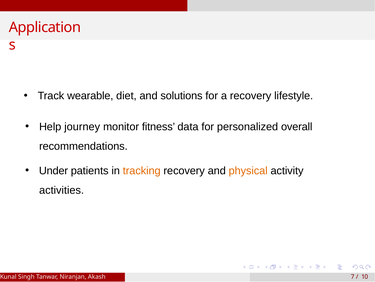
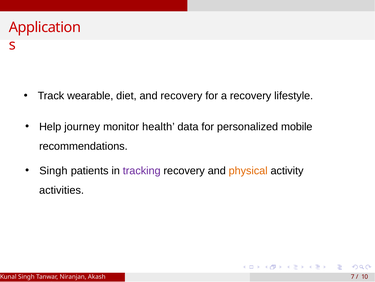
and solutions: solutions -> recovery
fitness: fitness -> health
overall: overall -> mobile
Under at (54, 170): Under -> Singh
tracking colour: orange -> purple
